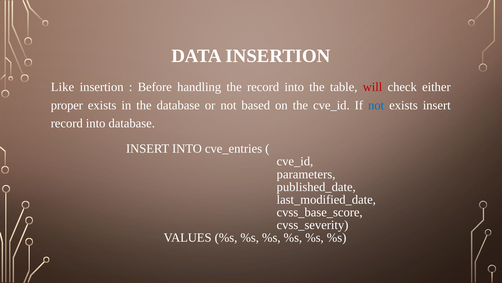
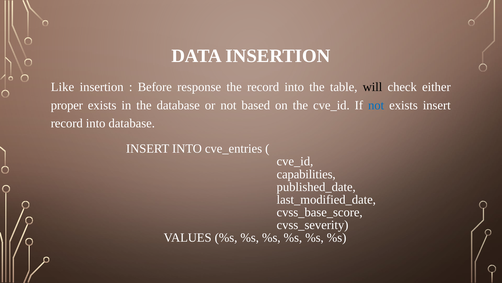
handling: handling -> response
will colour: red -> black
parameters: parameters -> capabilities
